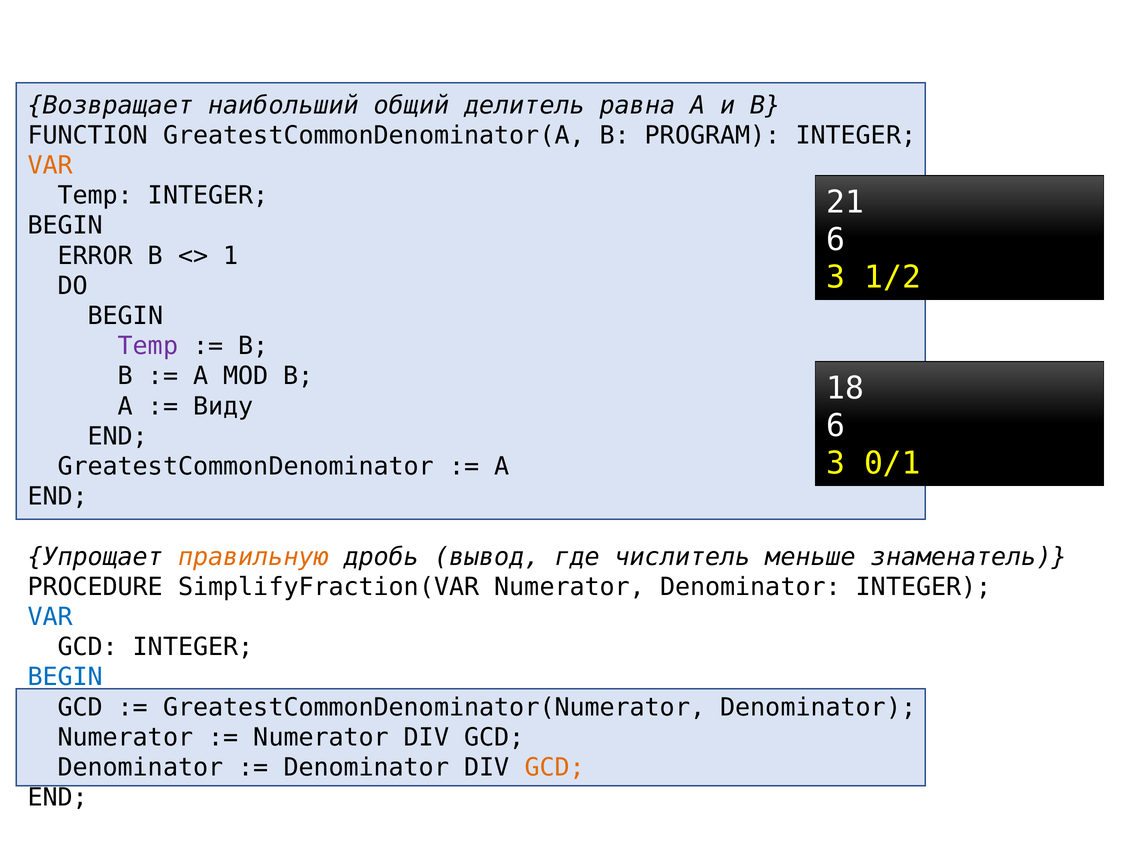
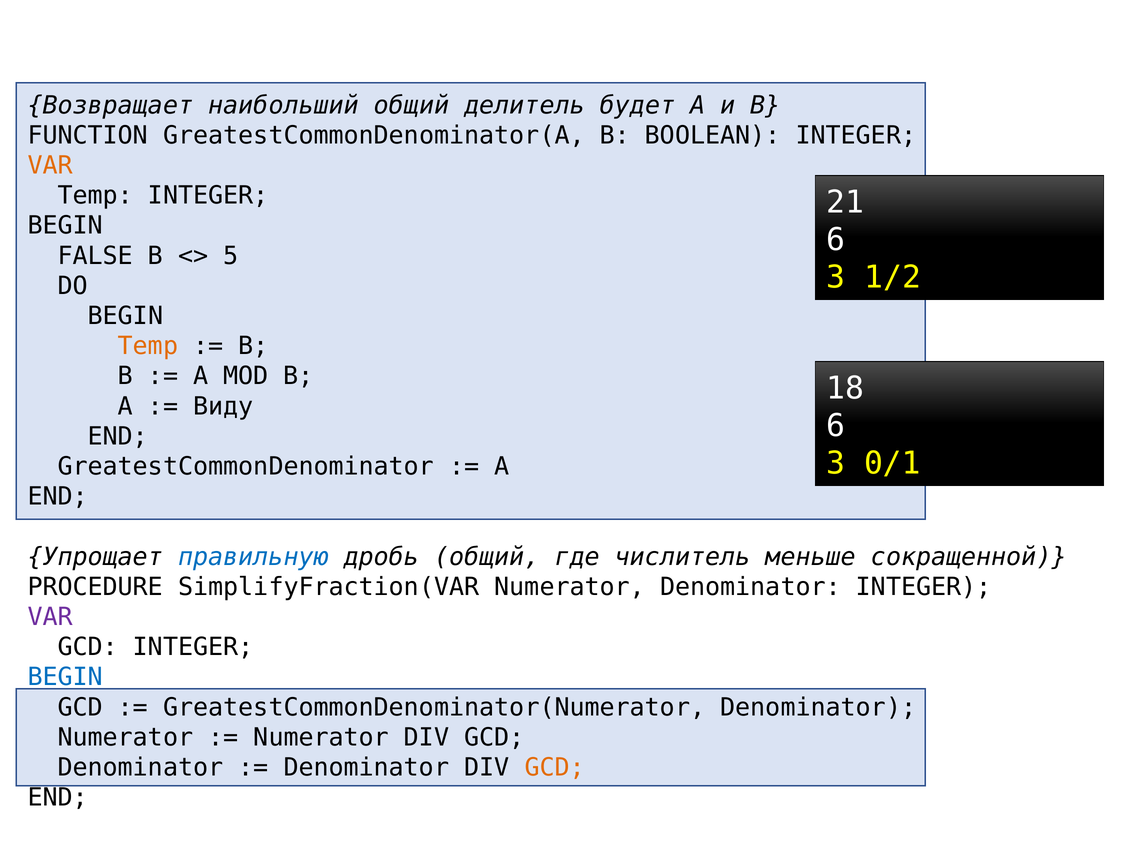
равна: равна -> будет
PROGRAM: PROGRAM -> BOOLEAN
ERROR: ERROR -> FALSE
1: 1 -> 5
Temp at (148, 346) colour: purple -> orange
правильную colour: orange -> blue
дробь вывод: вывод -> общий
знаменатель: знаменатель -> сокращенной
VAR at (50, 617) colour: blue -> purple
